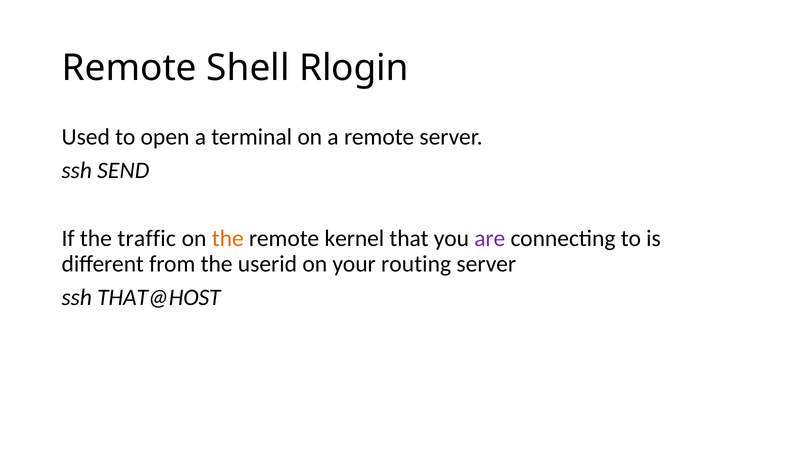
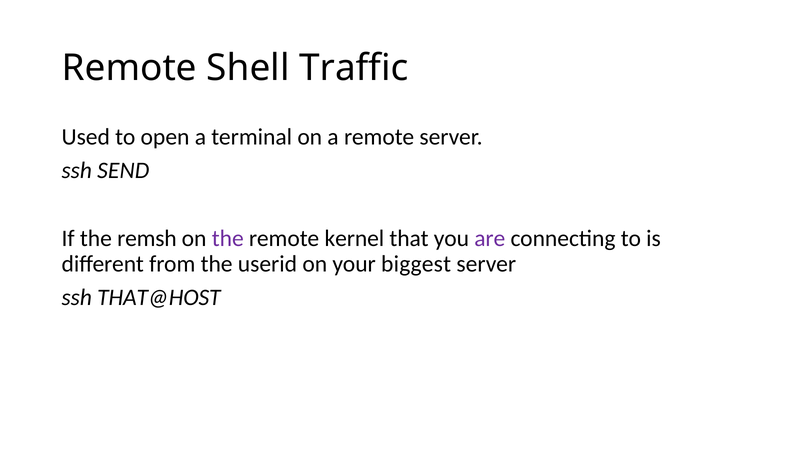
Rlogin: Rlogin -> Traffic
traffic: traffic -> remsh
the at (228, 238) colour: orange -> purple
routing: routing -> biggest
